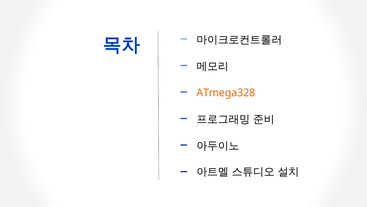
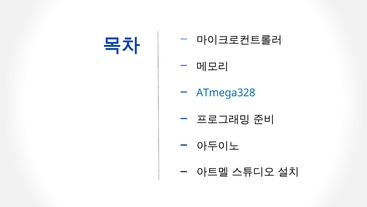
ATmega328 colour: orange -> blue
